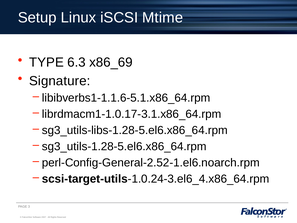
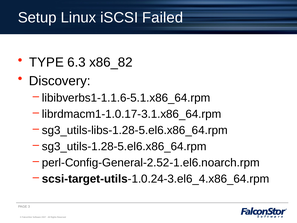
Mtime: Mtime -> Failed
x86_69: x86_69 -> x86_82
Signature: Signature -> Discovery
